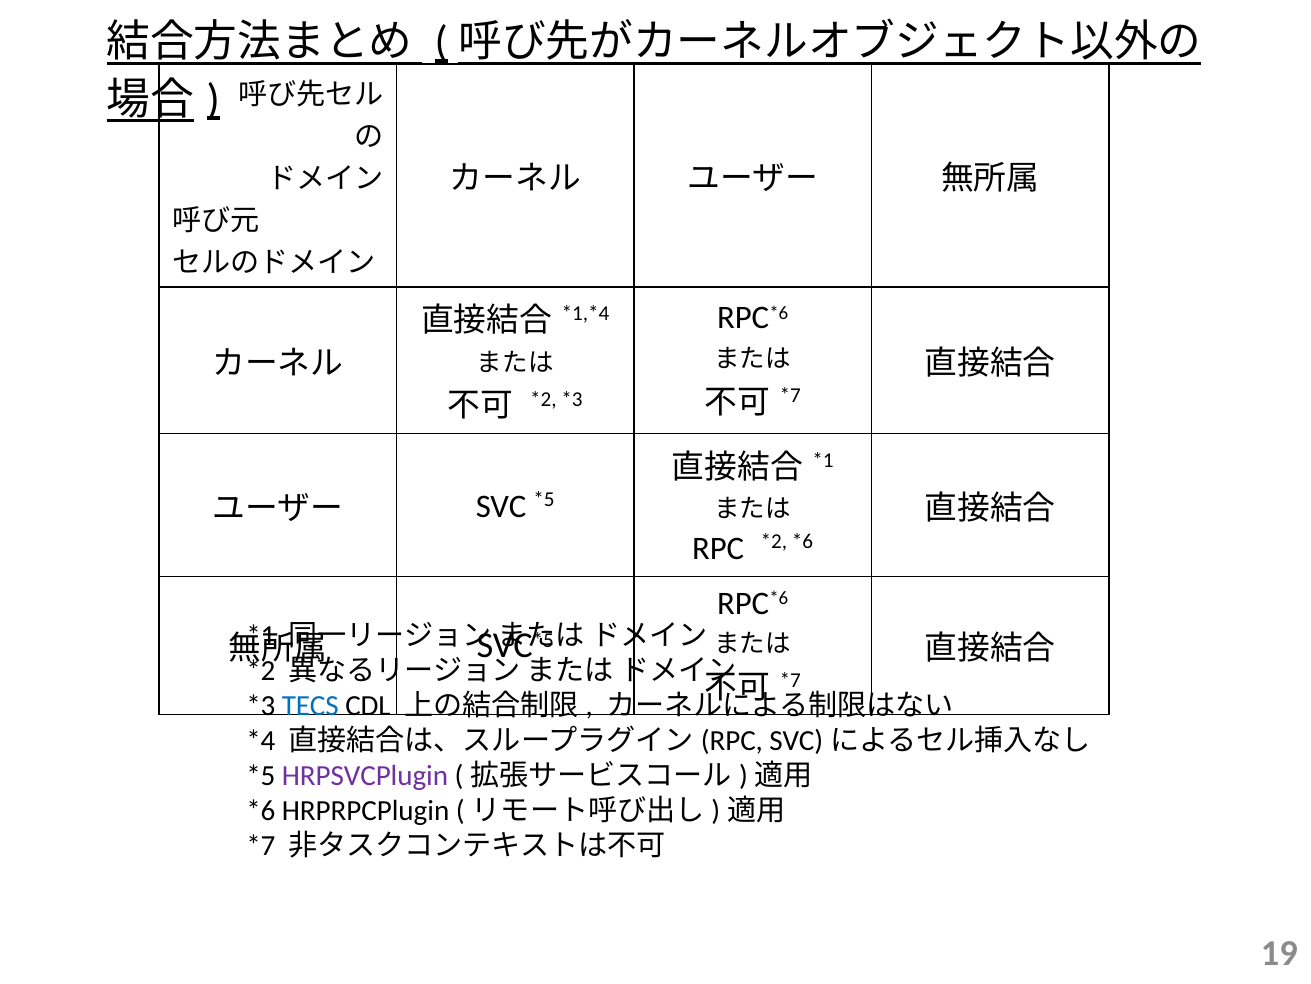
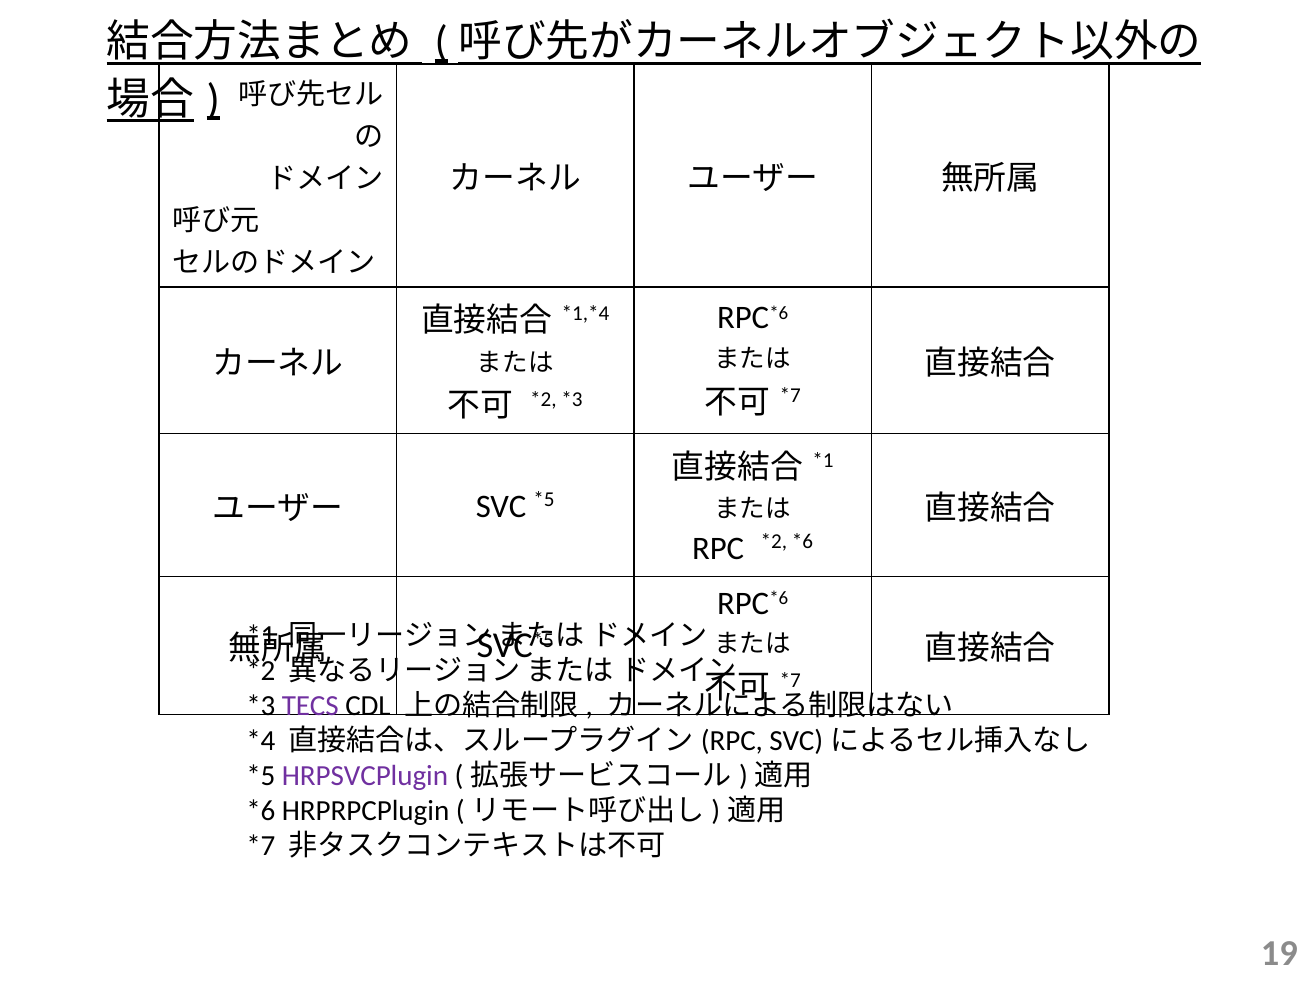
TECS colour: blue -> purple
